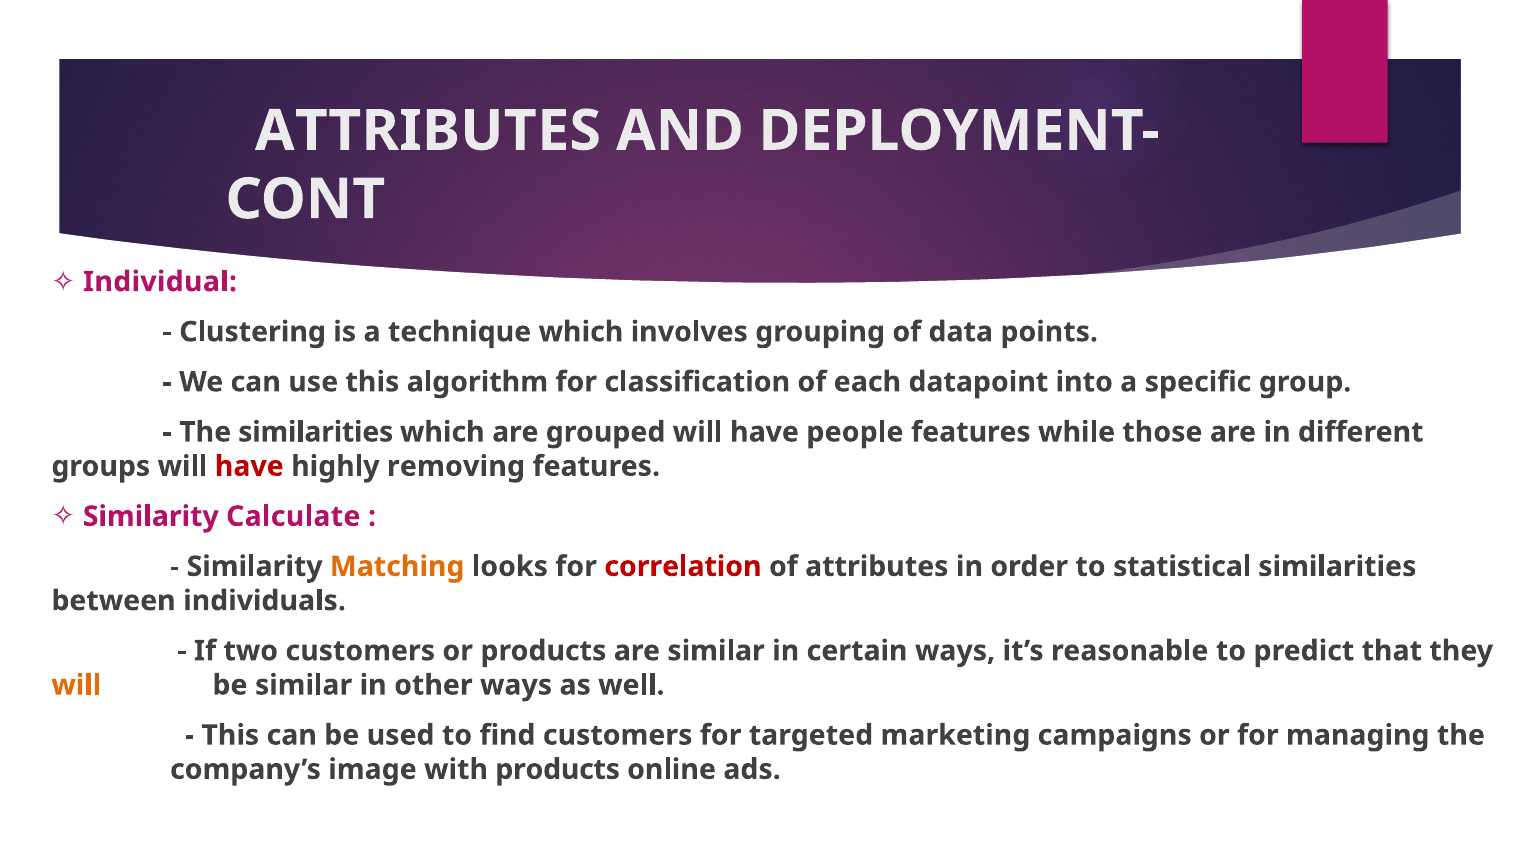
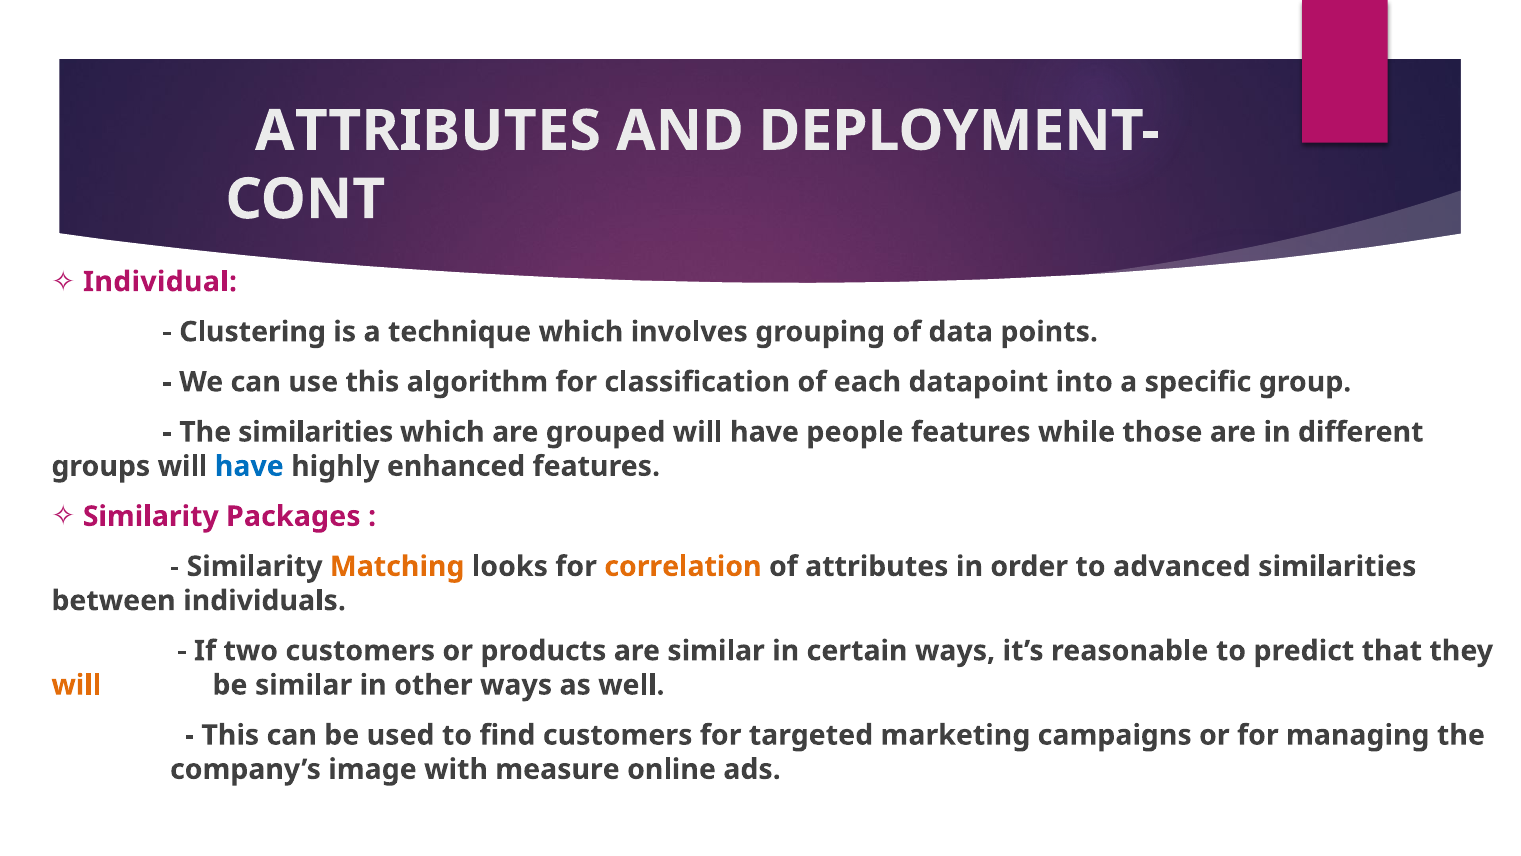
have at (249, 466) colour: red -> blue
removing: removing -> enhanced
Calculate: Calculate -> Packages
correlation colour: red -> orange
statistical: statistical -> advanced
with products: products -> measure
